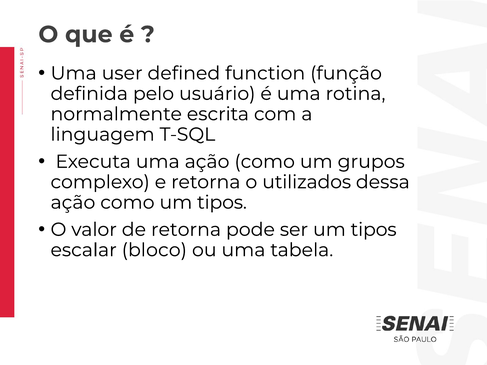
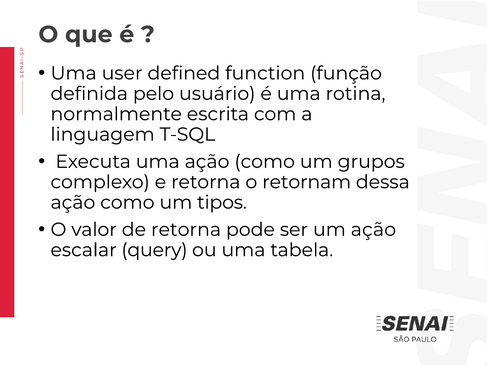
utilizados: utilizados -> retornam
ser um tipos: tipos -> ação
bloco: bloco -> query
